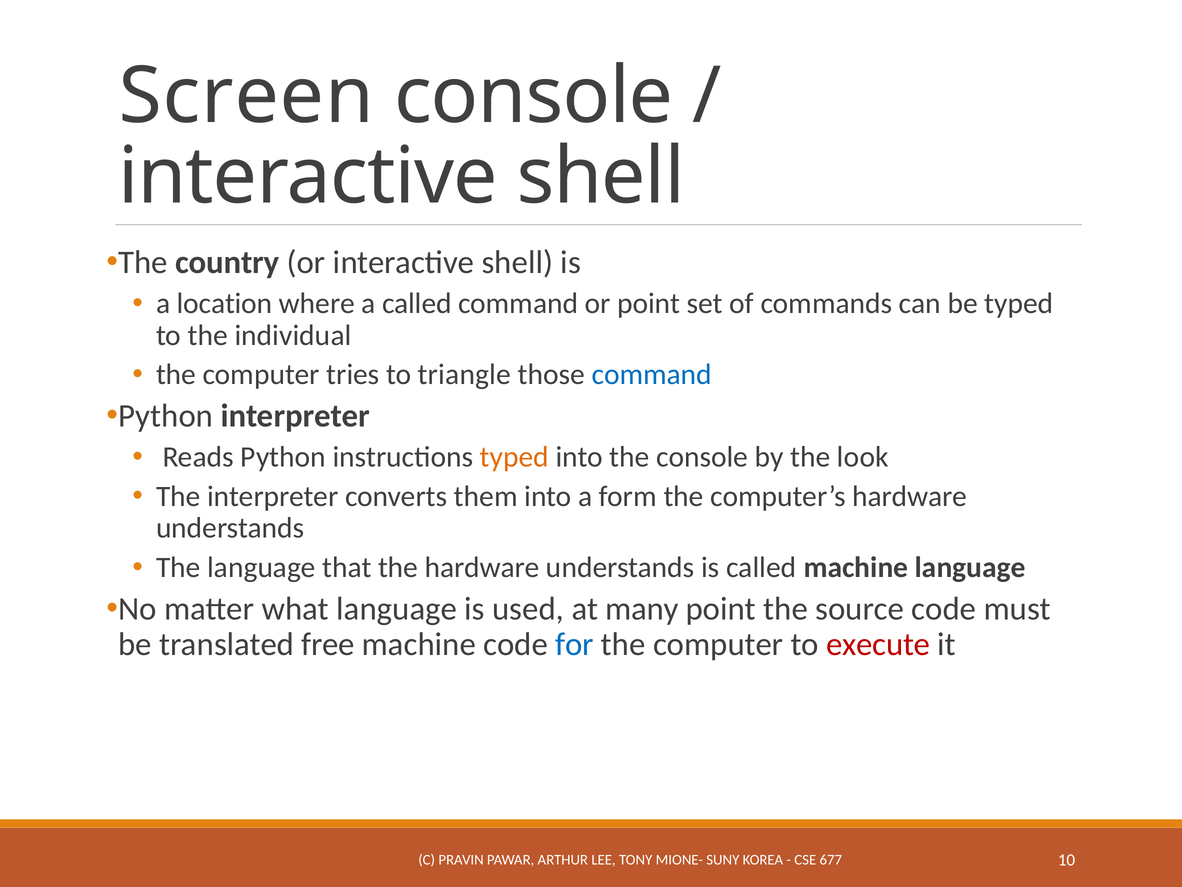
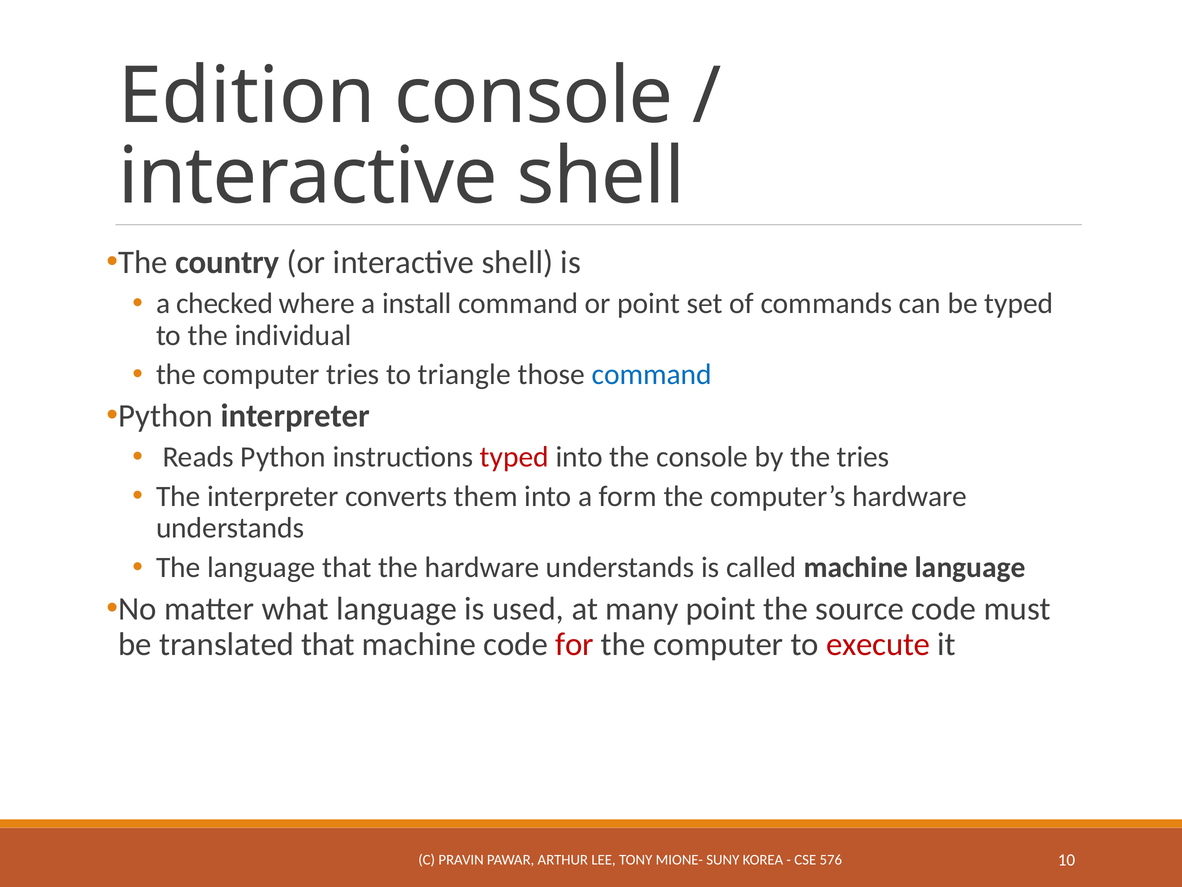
Screen: Screen -> Edition
location: location -> checked
a called: called -> install
typed at (514, 457) colour: orange -> red
the look: look -> tries
translated free: free -> that
for colour: blue -> red
677: 677 -> 576
